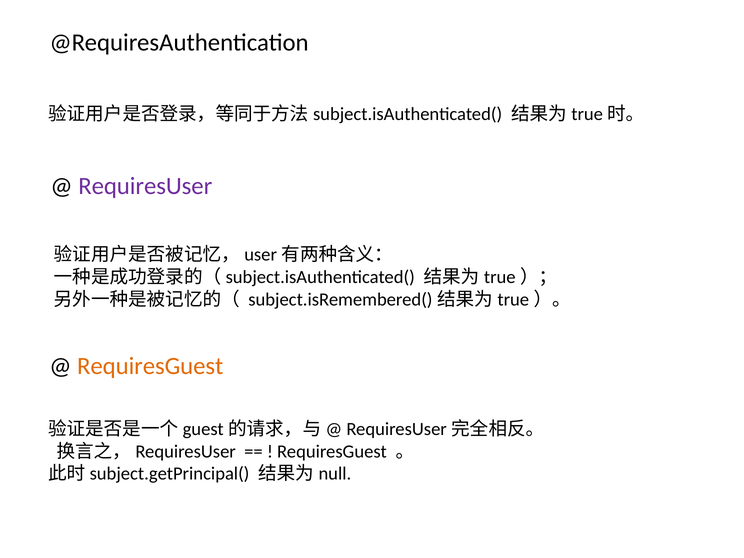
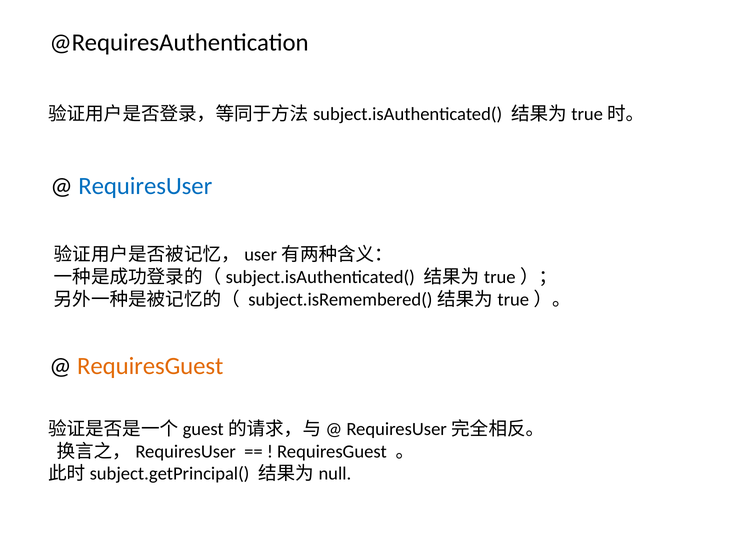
RequiresUser colour: purple -> blue
